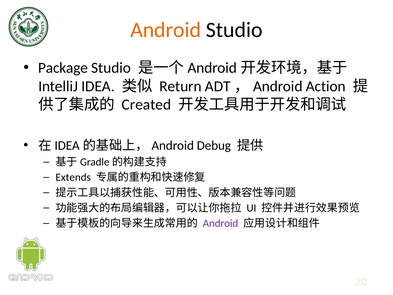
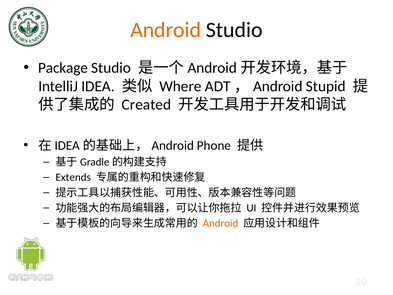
Return: Return -> Where
Action: Action -> Stupid
Debug: Debug -> Phone
Android at (220, 223) colour: purple -> orange
